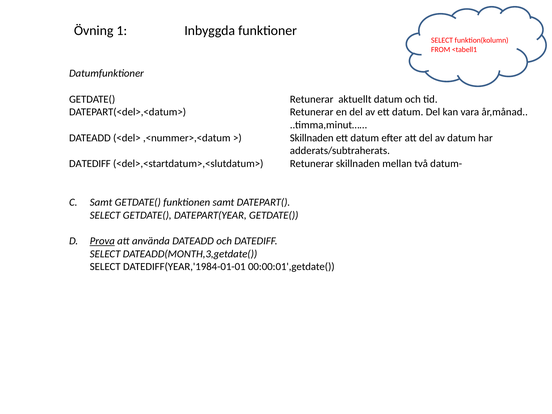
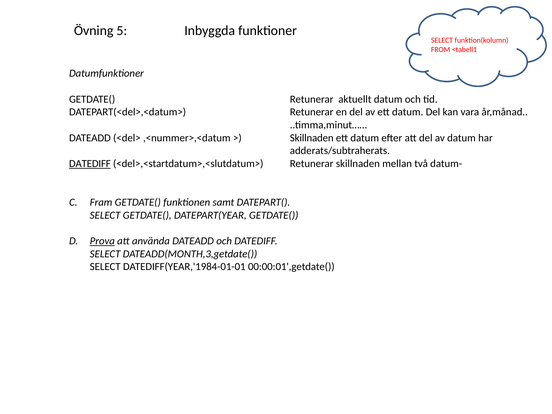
1: 1 -> 5
DATEDIFF at (90, 164) underline: none -> present
Samt at (101, 202): Samt -> Fram
